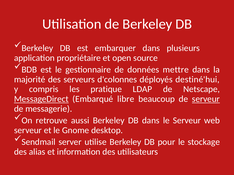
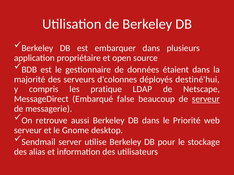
mettre: mettre -> étaient
MessageDirect underline: present -> none
libre: libre -> false
le Serveur: Serveur -> Priorité
